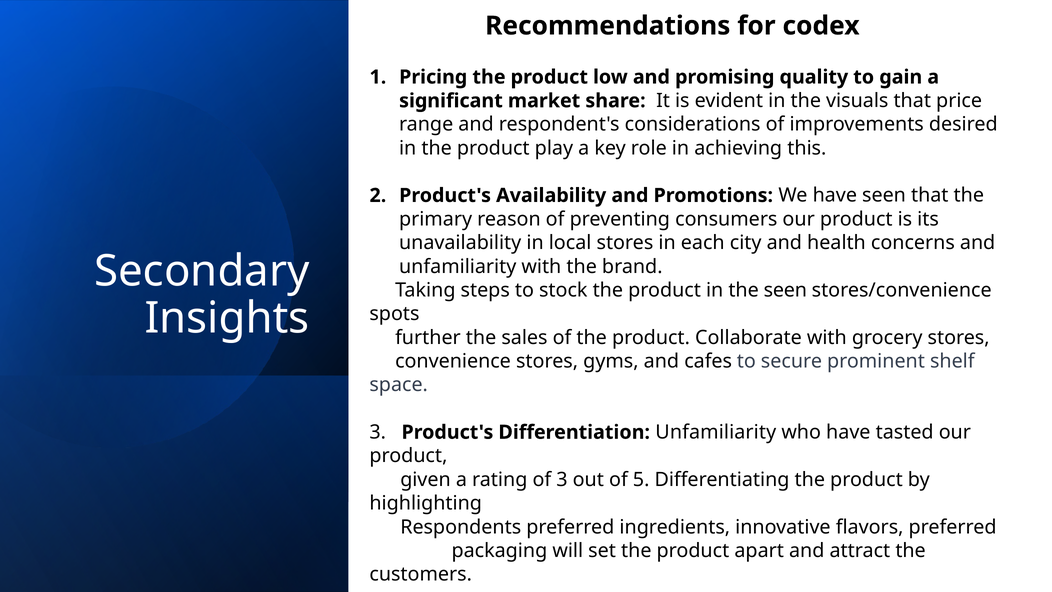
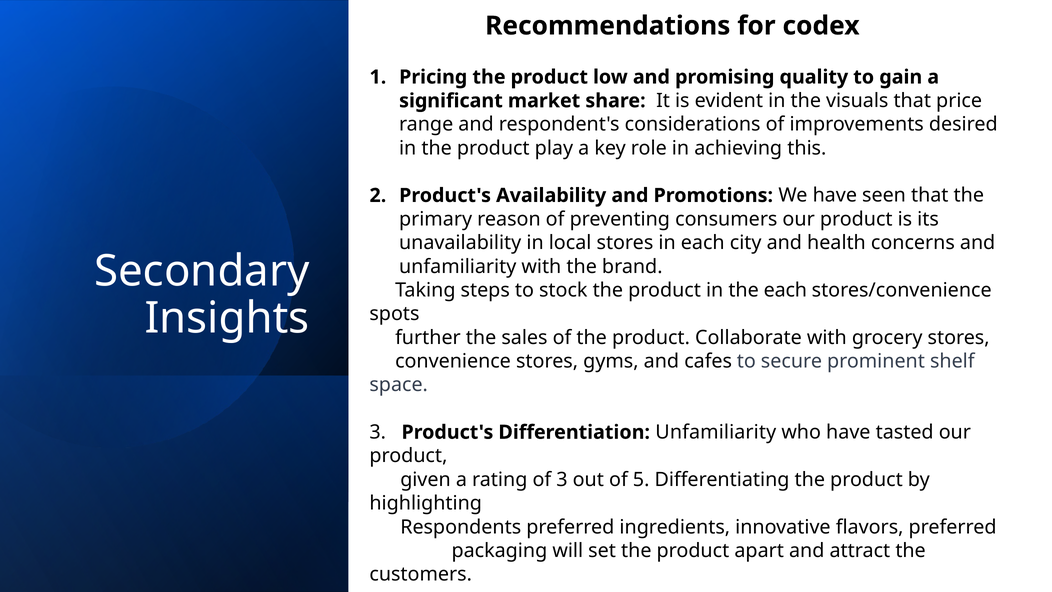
the seen: seen -> each
